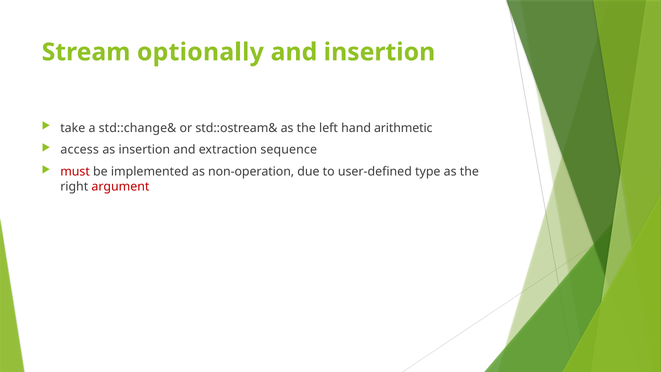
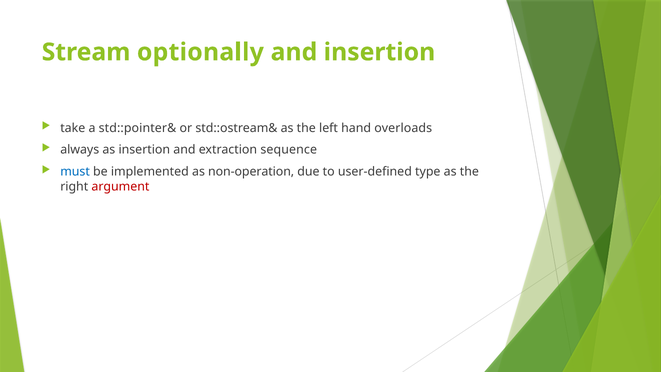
std::change&: std::change& -> std::pointer&
arithmetic: arithmetic -> overloads
access: access -> always
must colour: red -> blue
